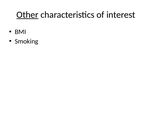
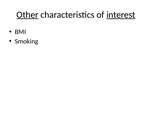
interest underline: none -> present
